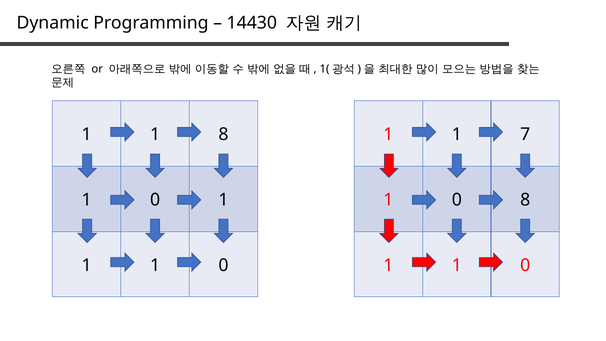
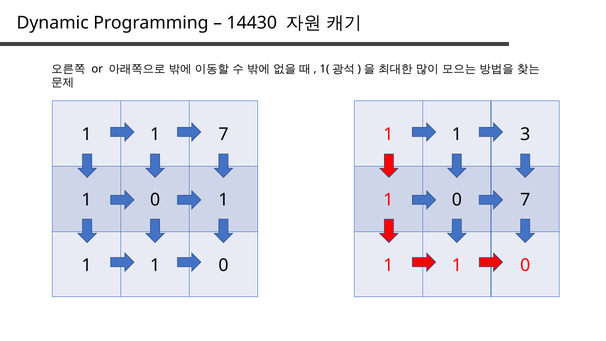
1 8: 8 -> 7
7: 7 -> 3
0 8: 8 -> 7
